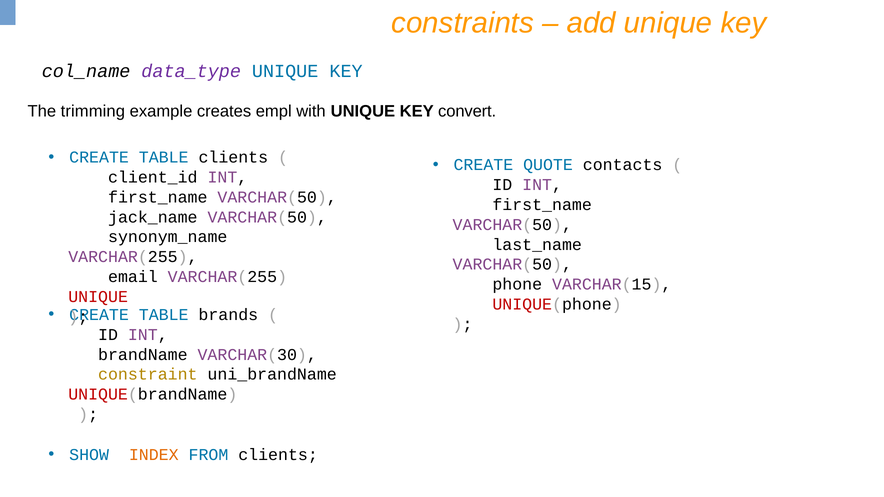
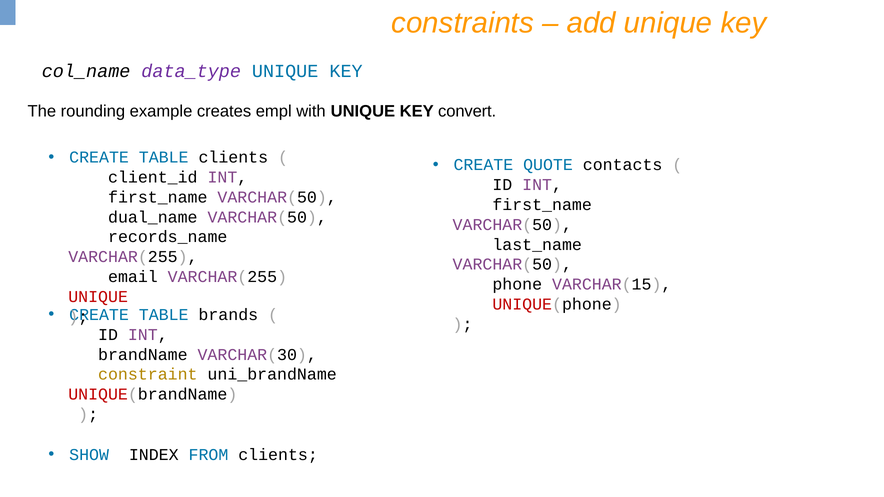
trimming: trimming -> rounding
jack_name: jack_name -> dual_name
synonym_name: synonym_name -> records_name
INDEX colour: orange -> black
